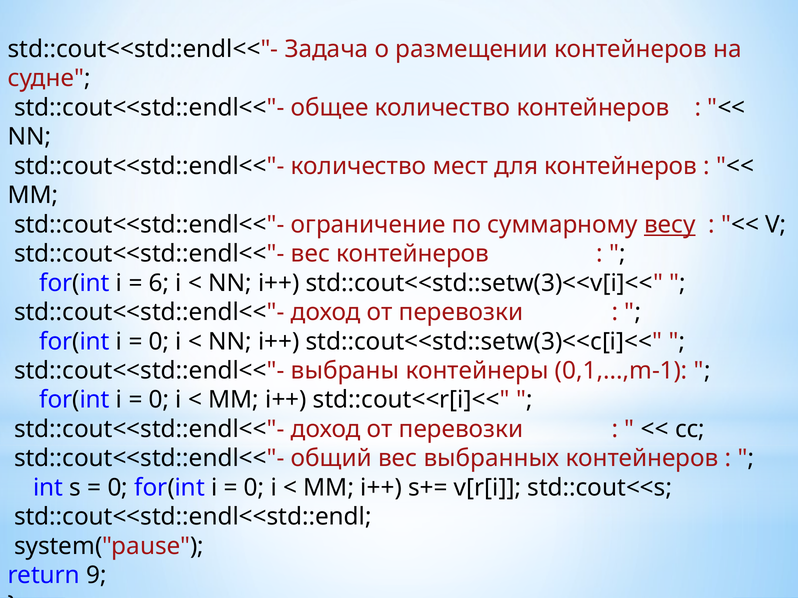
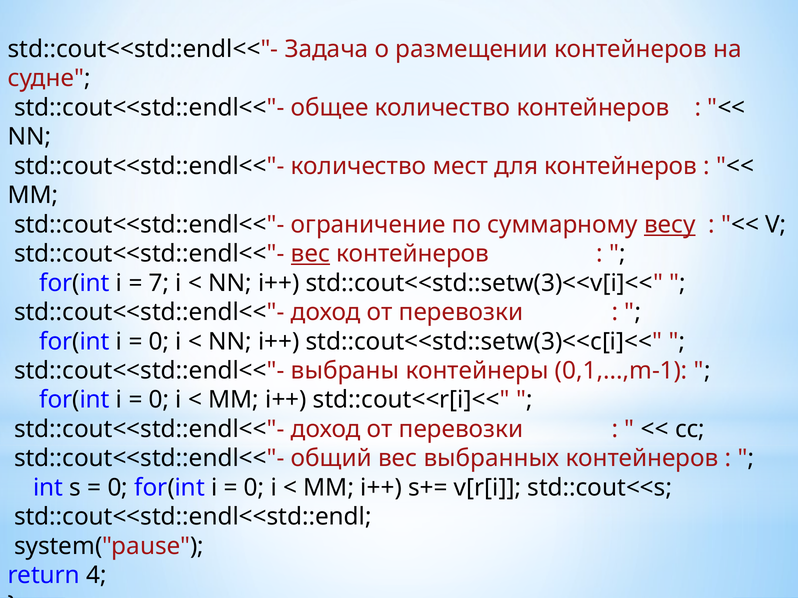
вес at (311, 254) underline: none -> present
6: 6 -> 7
9: 9 -> 4
